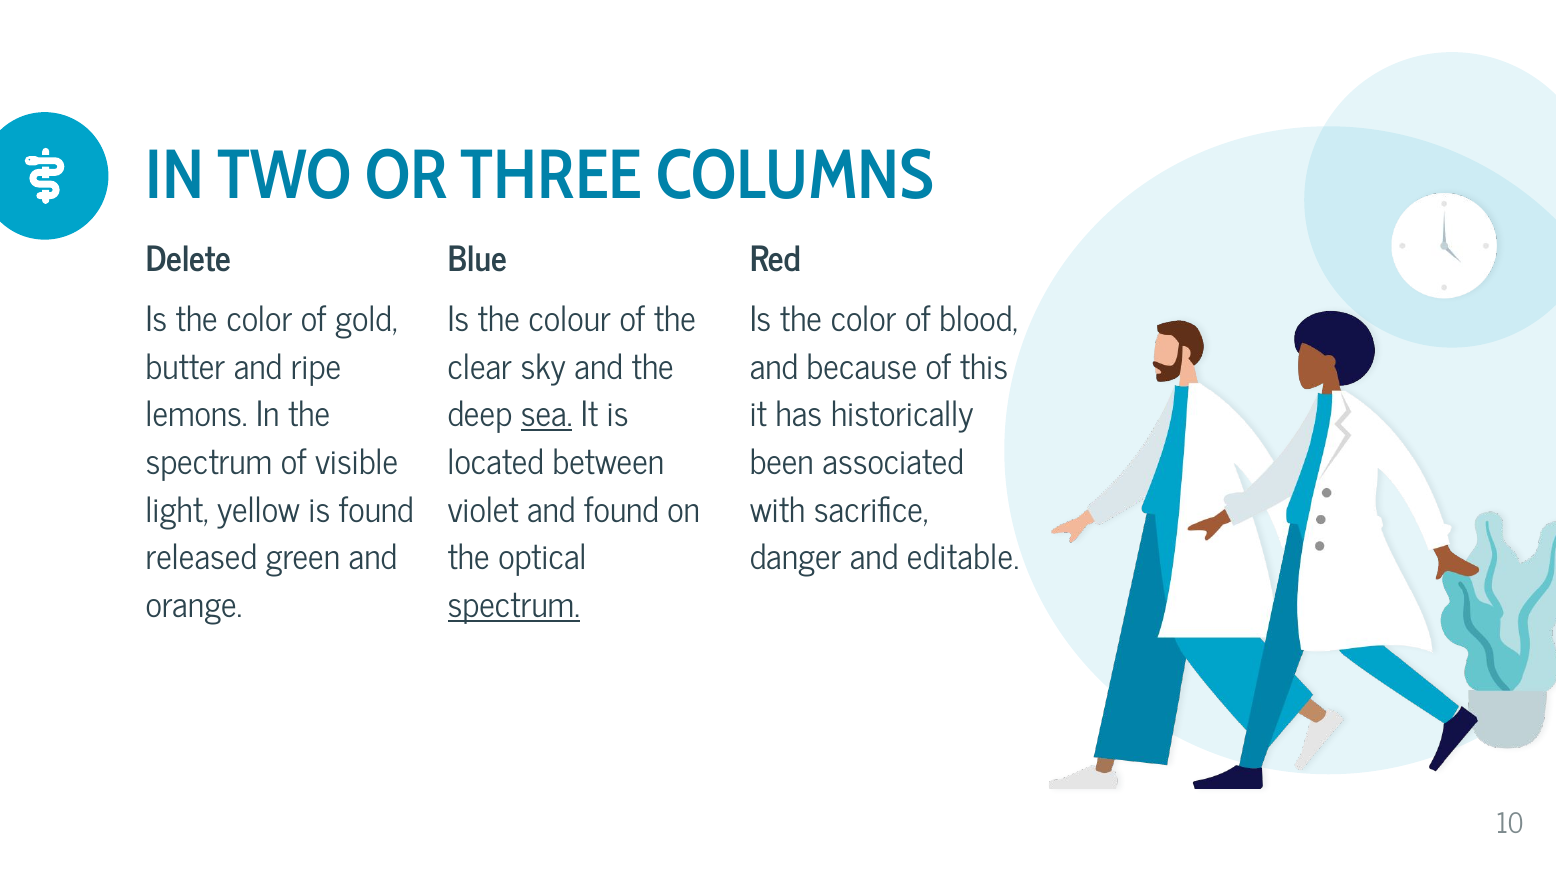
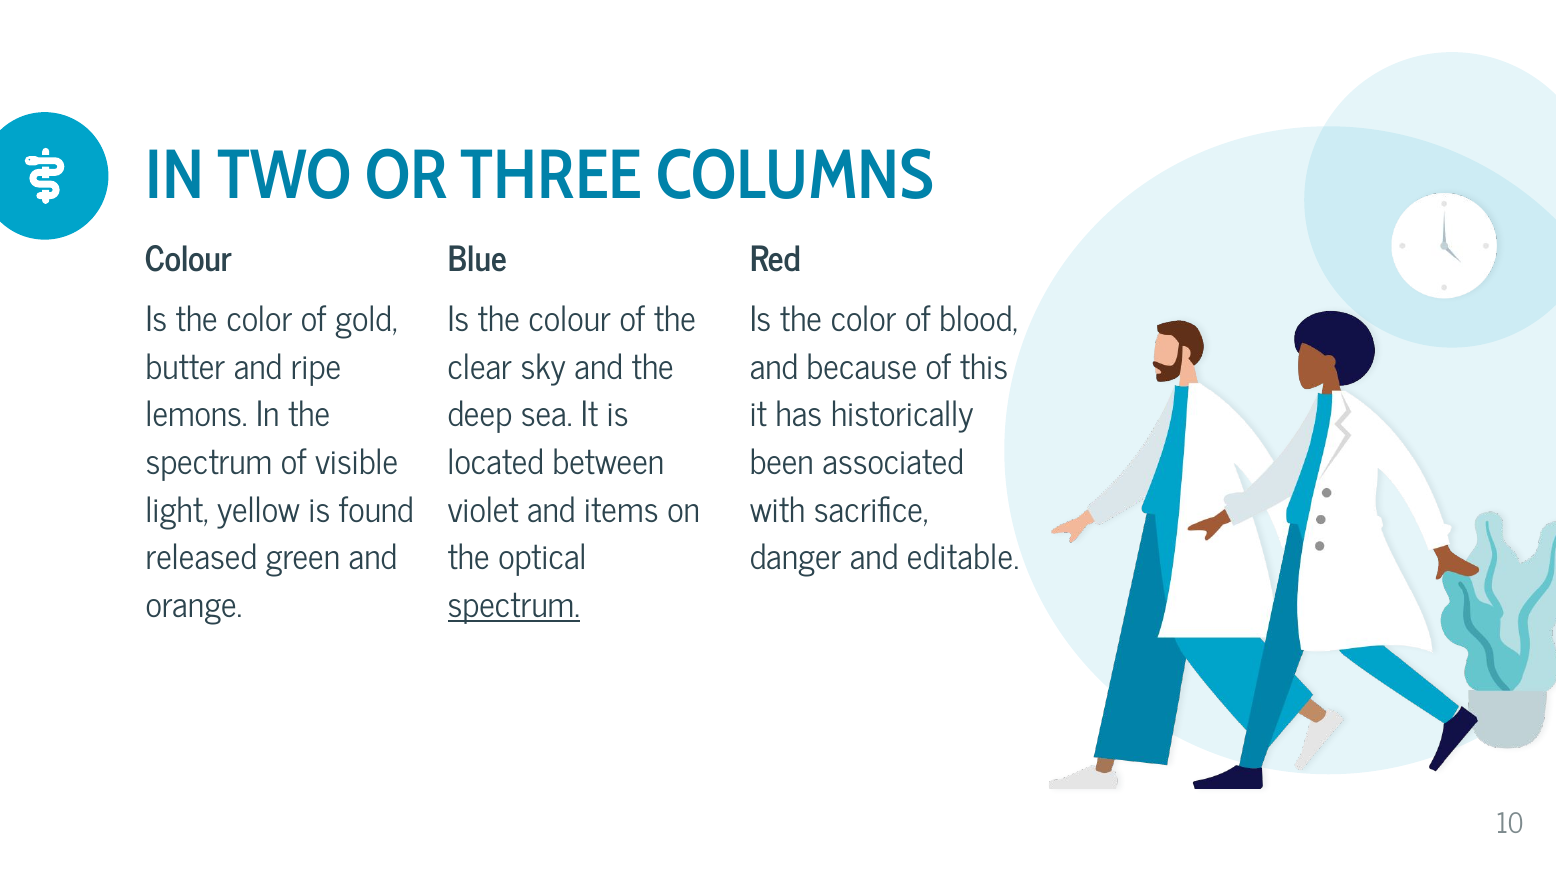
Delete at (188, 260): Delete -> Colour
sea underline: present -> none
and found: found -> items
